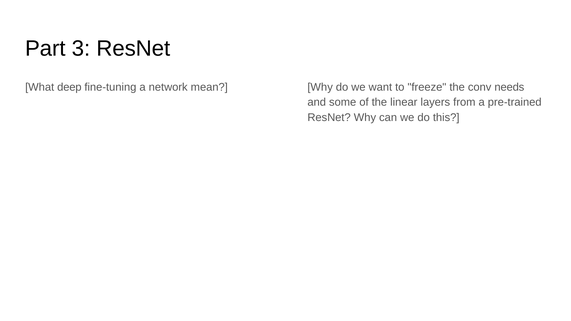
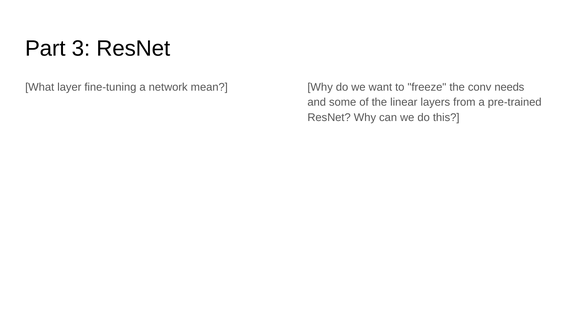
deep: deep -> layer
